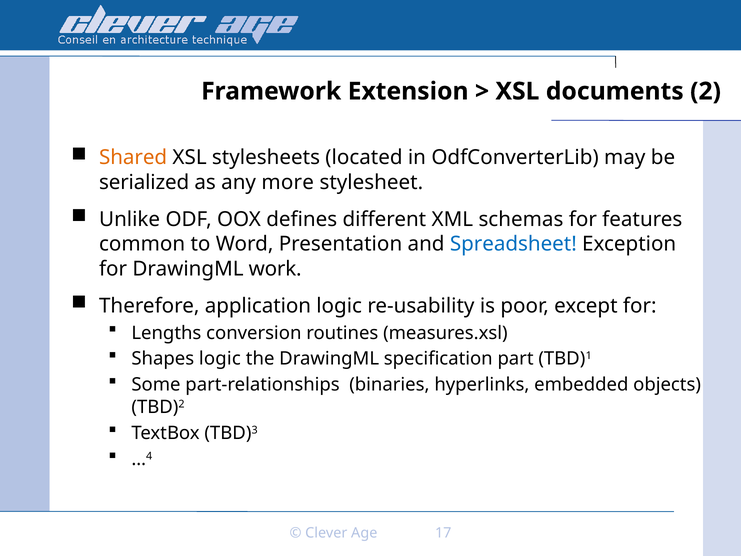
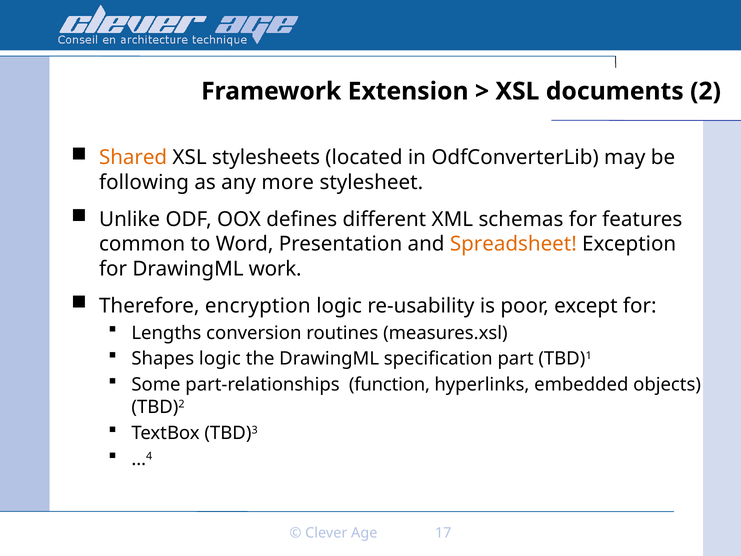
serialized: serialized -> following
Spreadsheet colour: blue -> orange
application: application -> encryption
binaries: binaries -> function
